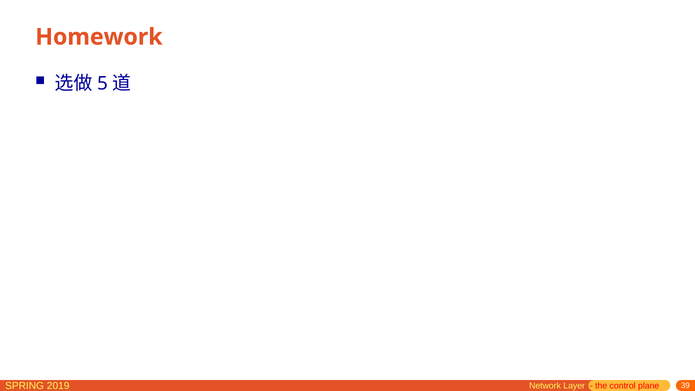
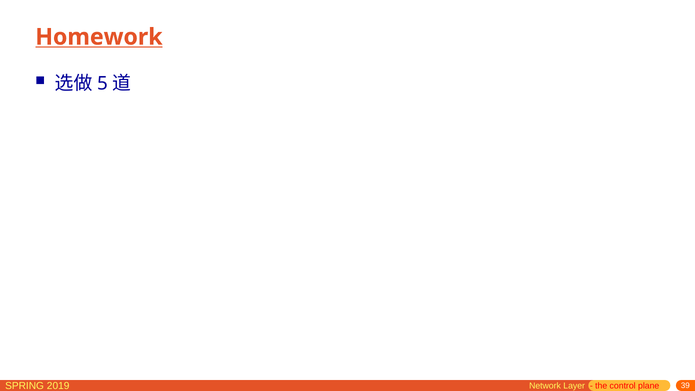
Homework underline: none -> present
